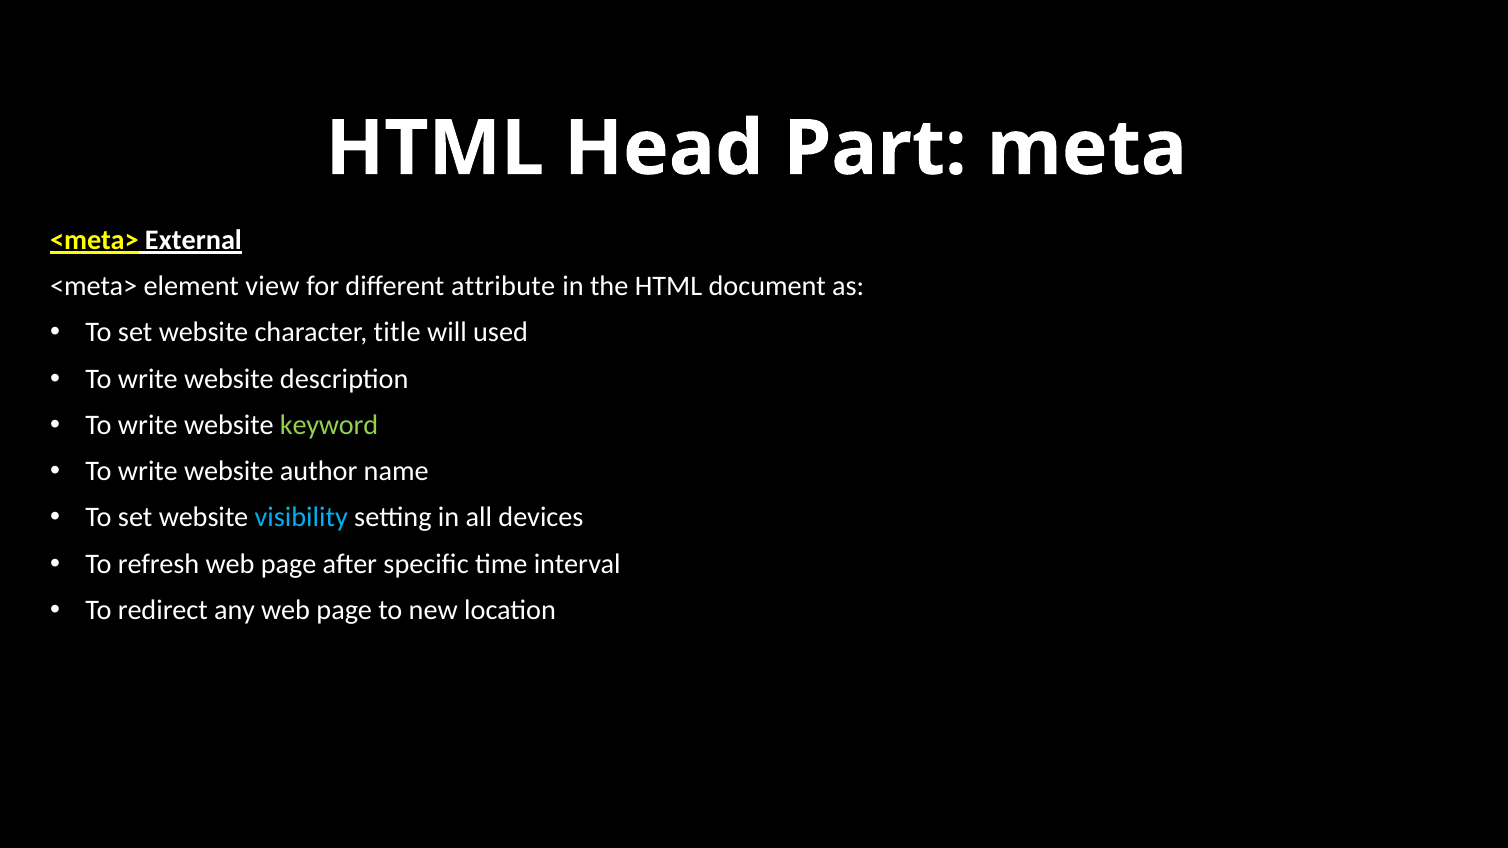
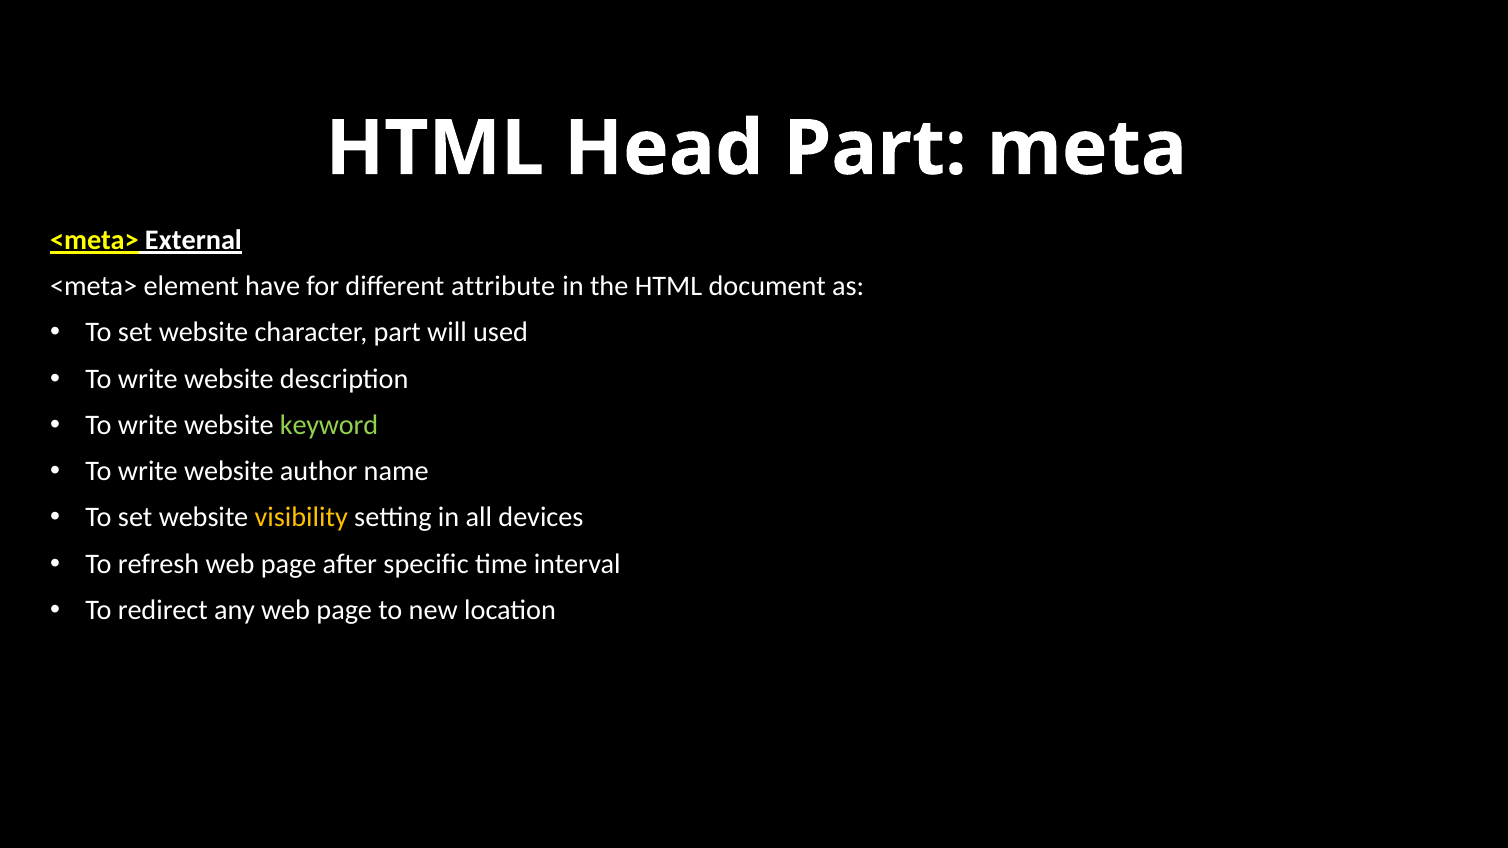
view: view -> have
character title: title -> part
visibility colour: light blue -> yellow
